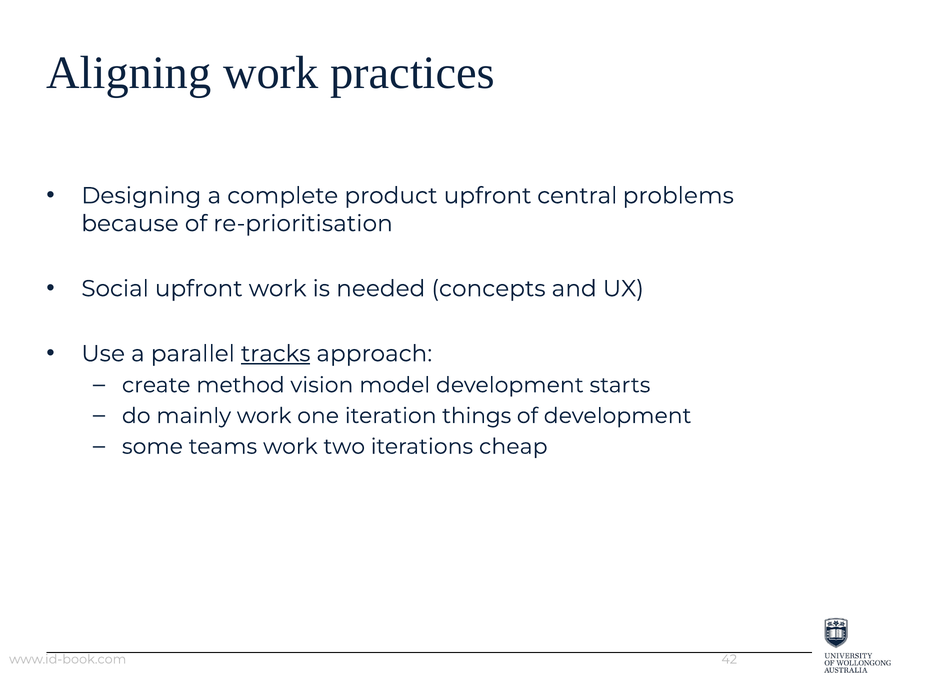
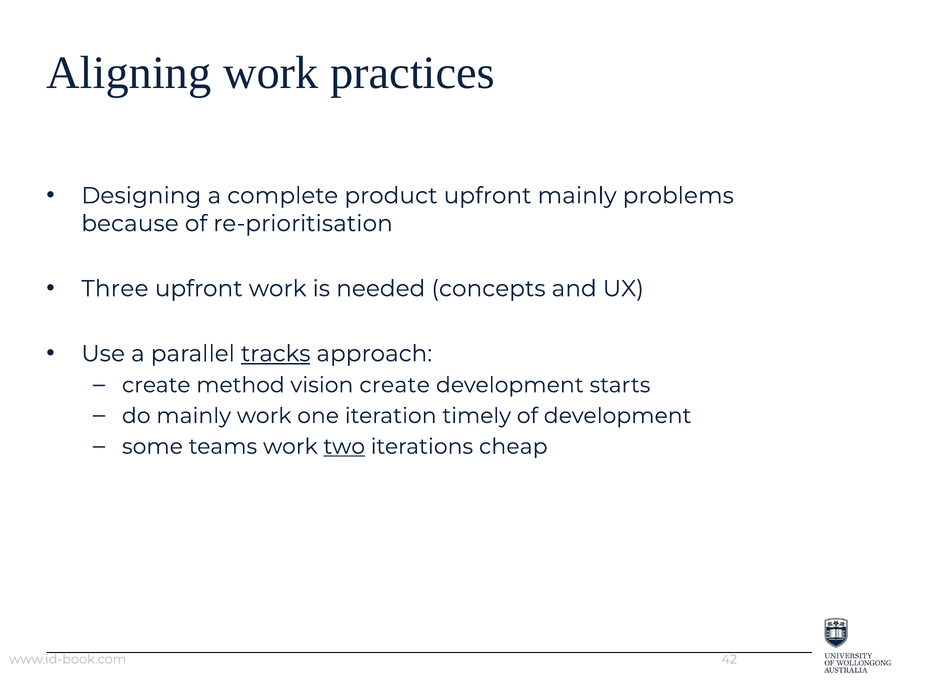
upfront central: central -> mainly
Social: Social -> Three
vision model: model -> create
things: things -> timely
two underline: none -> present
